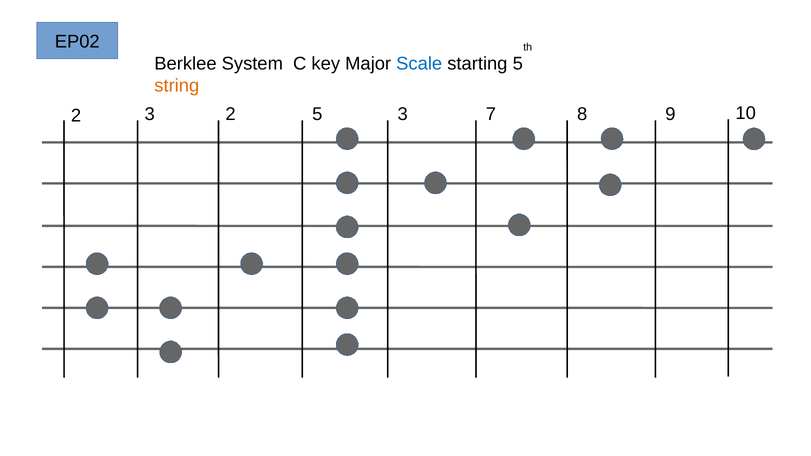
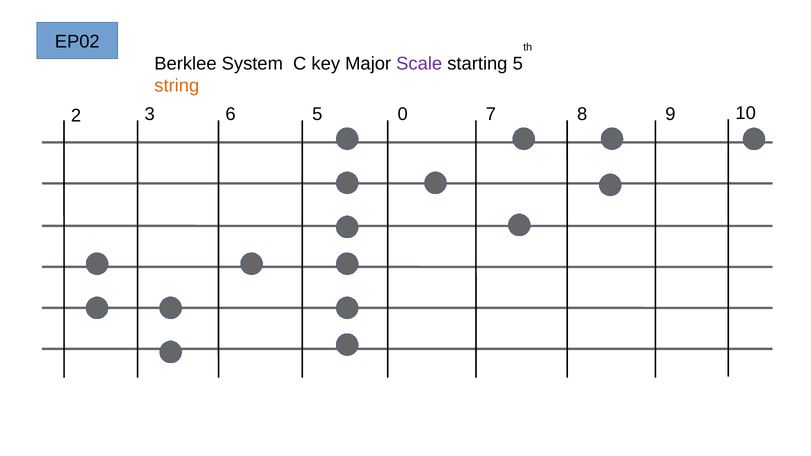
Scale colour: blue -> purple
3 2: 2 -> 6
5 3: 3 -> 0
